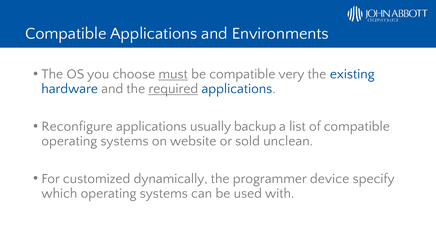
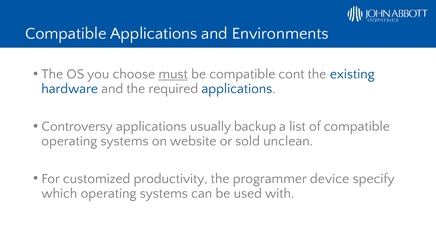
very: very -> cont
required underline: present -> none
Reconfigure: Reconfigure -> Controversy
dynamically: dynamically -> productivity
